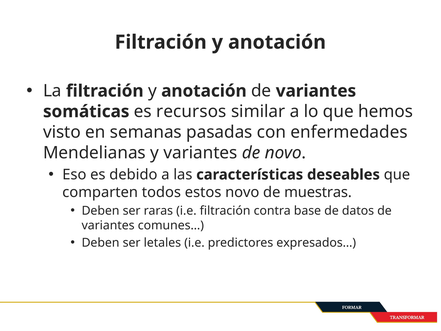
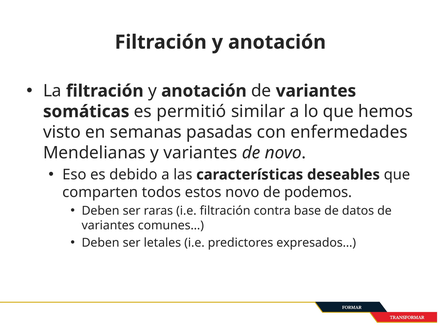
recursos: recursos -> permitió
muestras: muestras -> podemos
